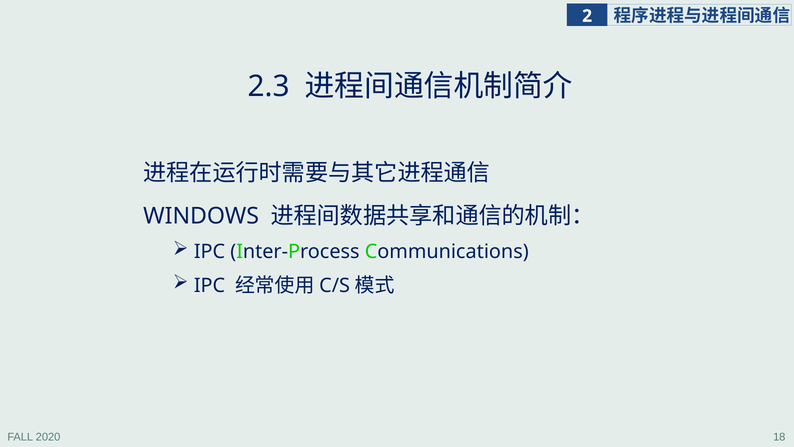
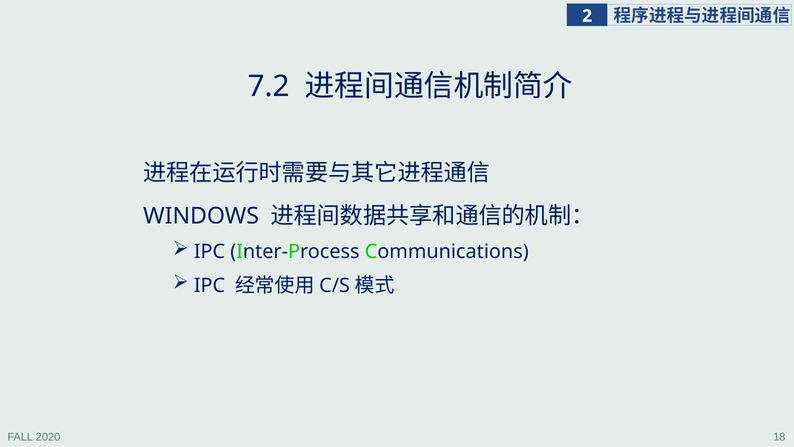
2.3: 2.3 -> 7.2
